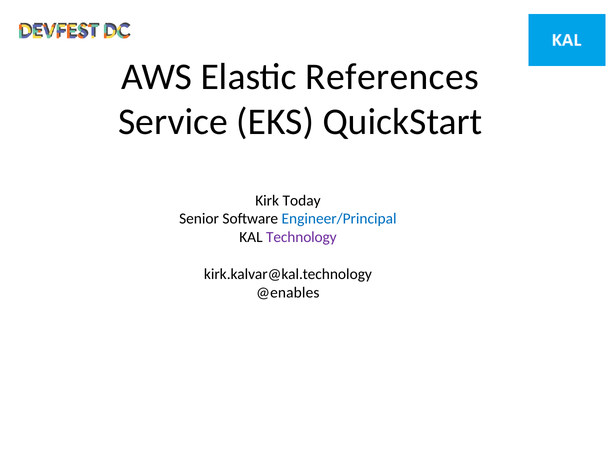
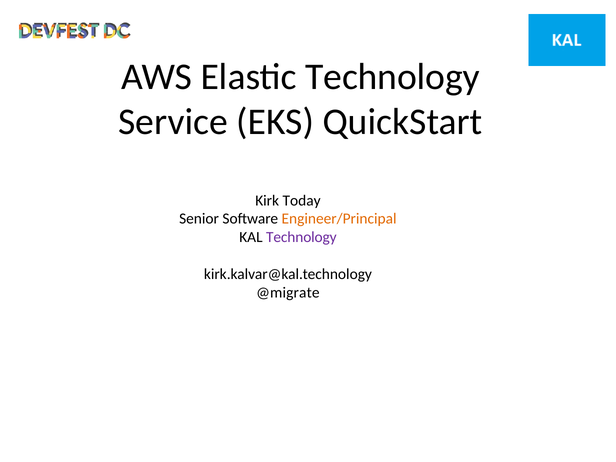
Elastic References: References -> Technology
Engineer/Principal colour: blue -> orange
@enables: @enables -> @migrate
